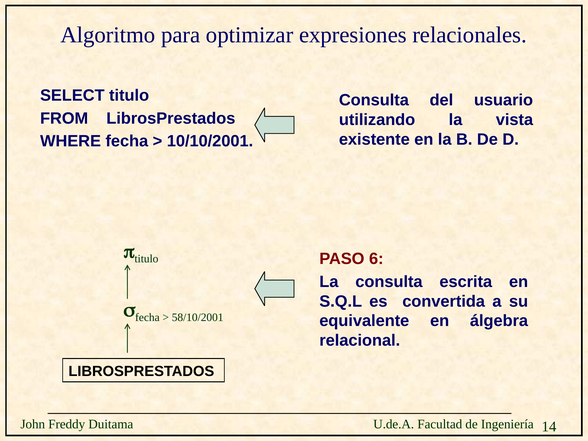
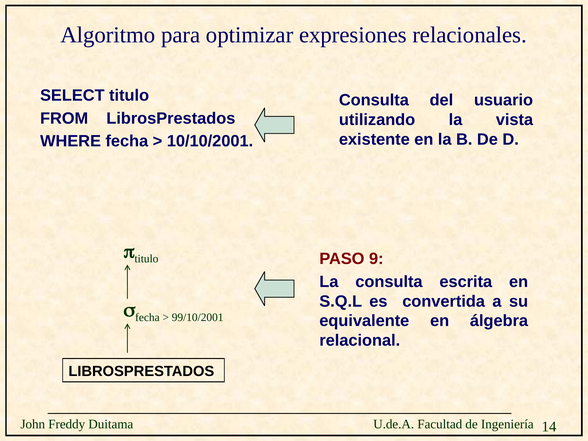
6: 6 -> 9
58/10/2001: 58/10/2001 -> 99/10/2001
